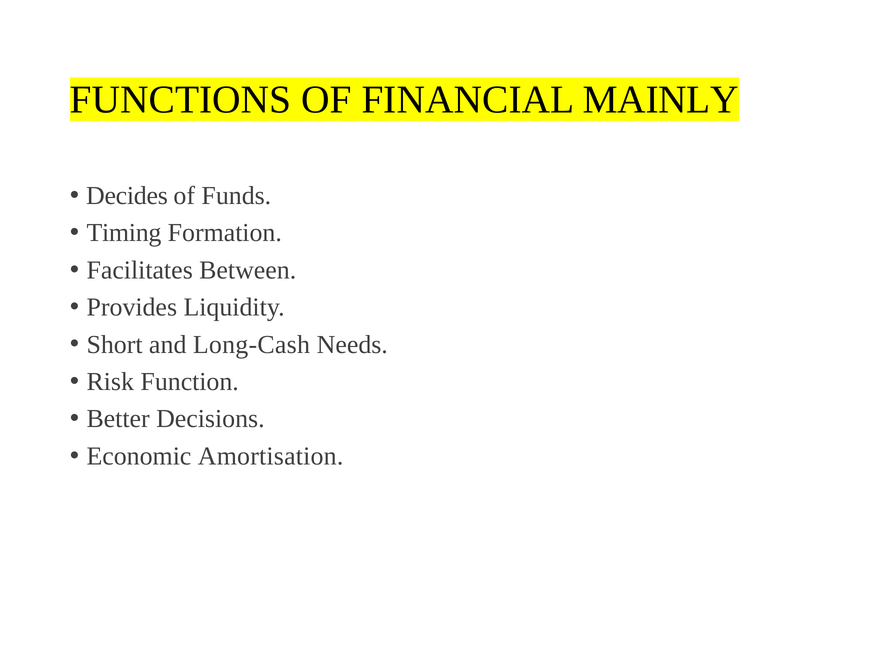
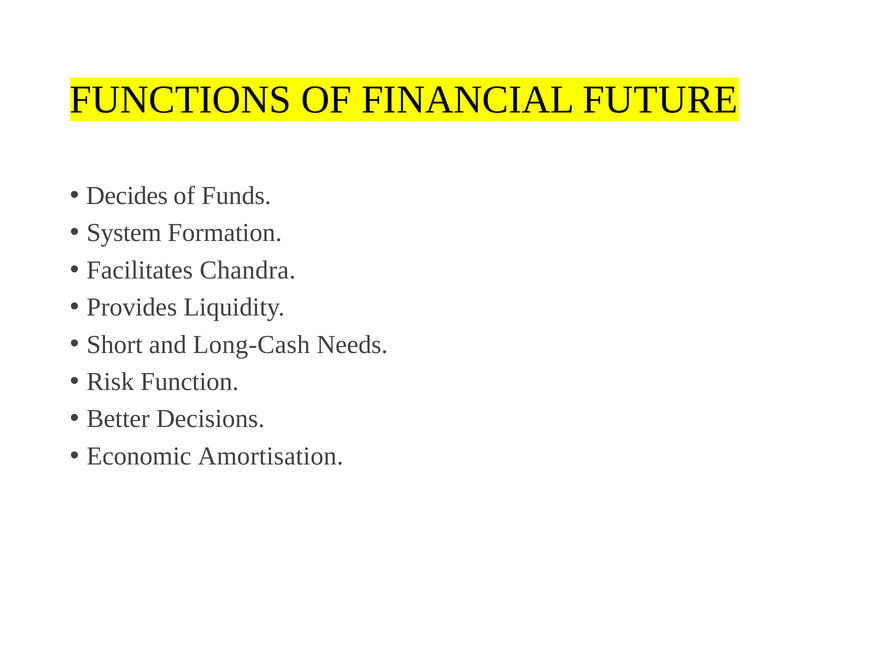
MAINLY: MAINLY -> FUTURE
Timing: Timing -> System
Between: Between -> Chandra
